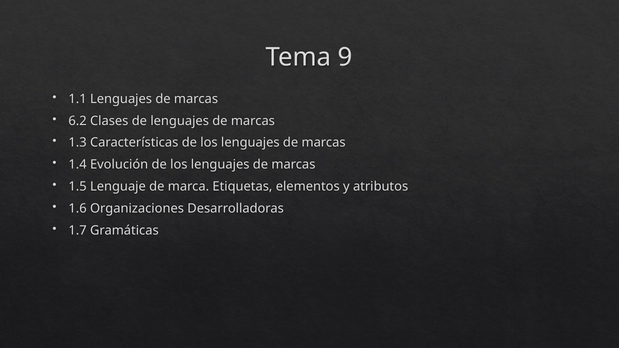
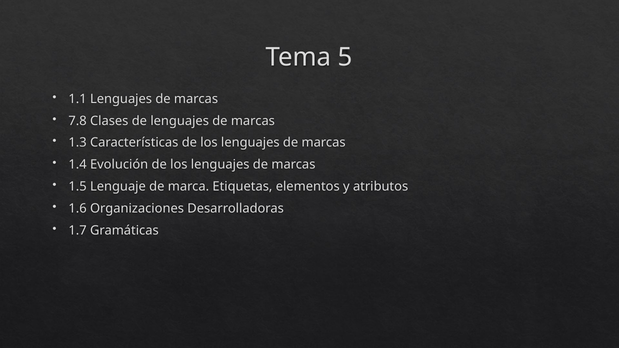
9: 9 -> 5
6.2: 6.2 -> 7.8
